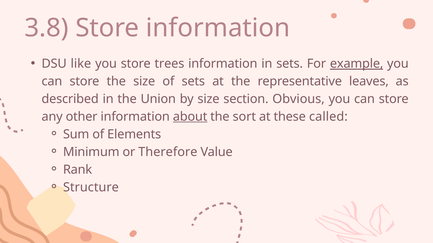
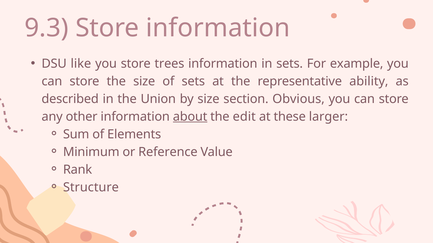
3.8: 3.8 -> 9.3
example underline: present -> none
leaves: leaves -> ability
sort: sort -> edit
called: called -> larger
Therefore: Therefore -> Reference
